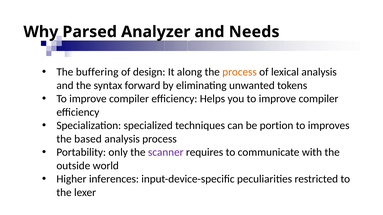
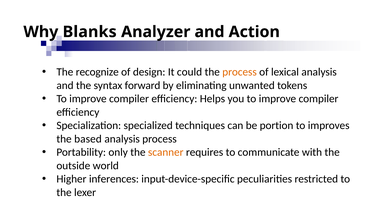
Parsed: Parsed -> Blanks
Needs: Needs -> Action
buffering: buffering -> recognize
along: along -> could
scanner colour: purple -> orange
